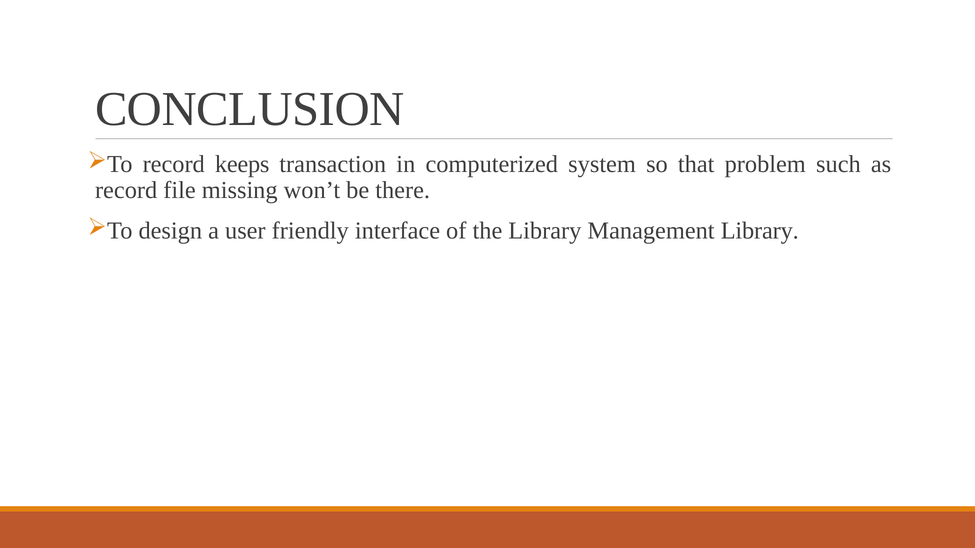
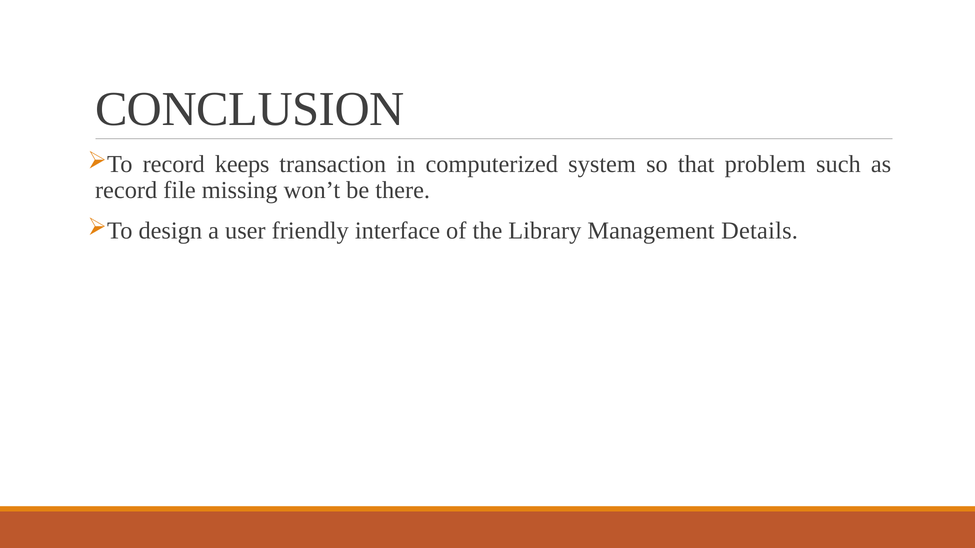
Management Library: Library -> Details
